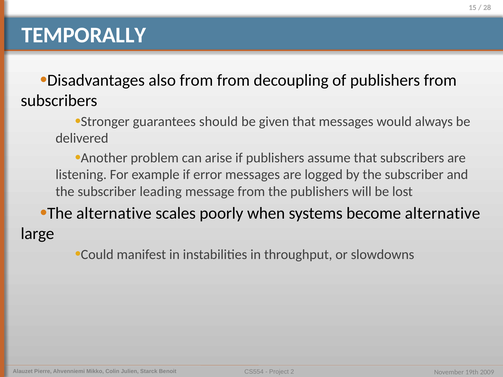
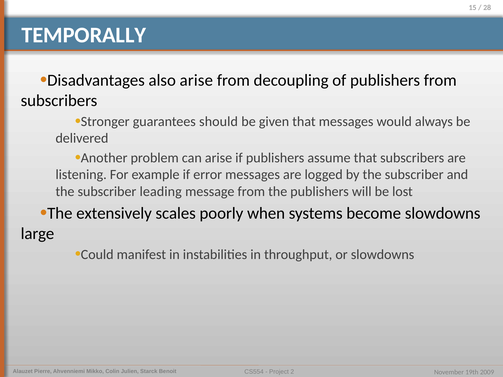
also from: from -> arise
The alternative: alternative -> extensively
become alternative: alternative -> slowdowns
